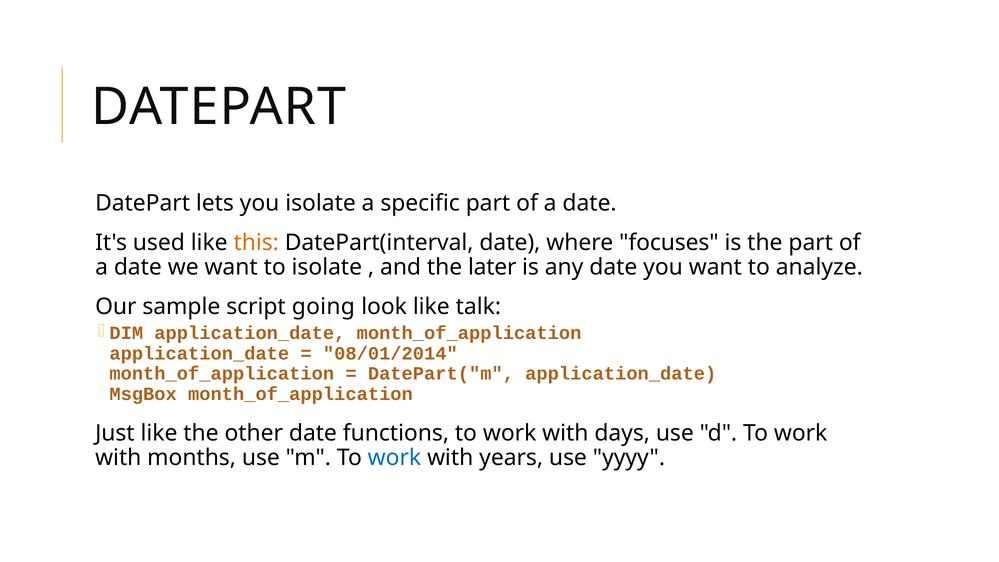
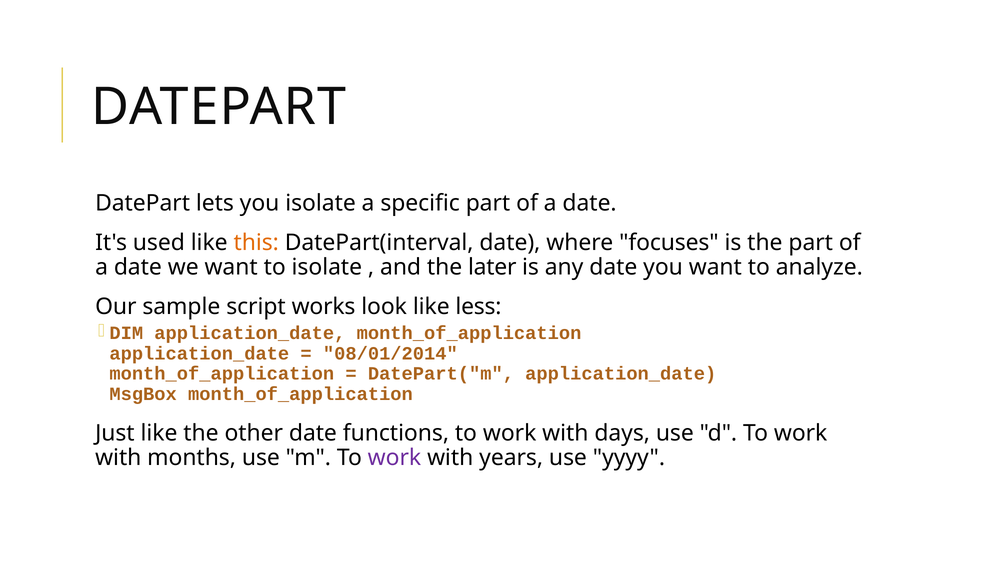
going: going -> works
talk: talk -> less
work at (394, 458) colour: blue -> purple
